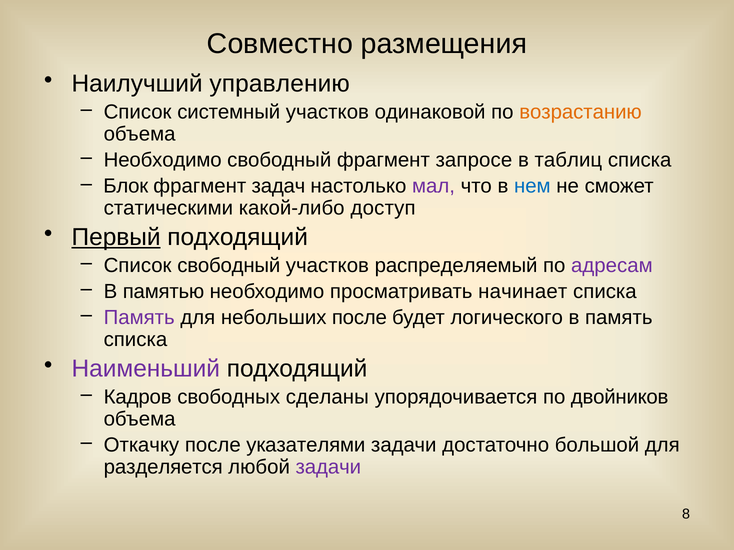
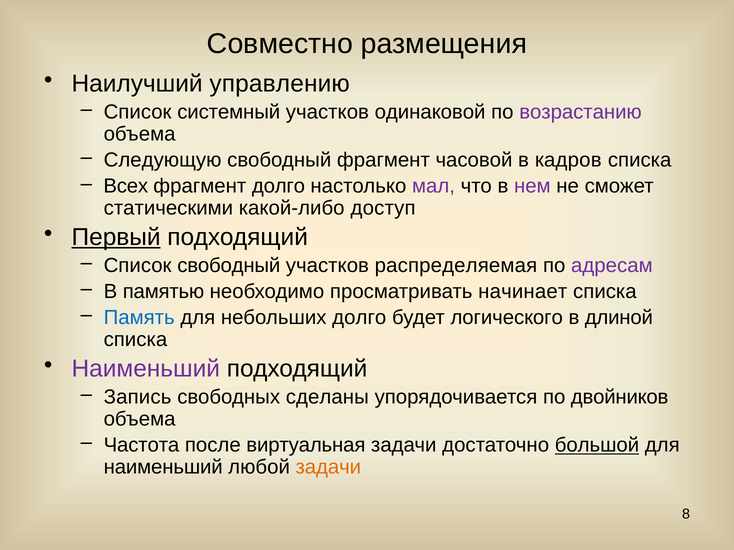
возрастанию colour: orange -> purple
Необходимо at (163, 160): Необходимо -> Следующую
запросе: запросе -> часовой
таблиц: таблиц -> кадров
Блок: Блок -> Всех
фрагмент задач: задач -> долго
нем colour: blue -> purple
распределяемый: распределяемый -> распределяемая
Память at (139, 318) colour: purple -> blue
небольших после: после -> долго
в память: память -> длиной
Кадров: Кадров -> Запись
Откачку: Откачку -> Частота
указателями: указателями -> виртуальная
большой underline: none -> present
разделяется at (163, 468): разделяется -> наименьший
задачи at (328, 468) colour: purple -> orange
